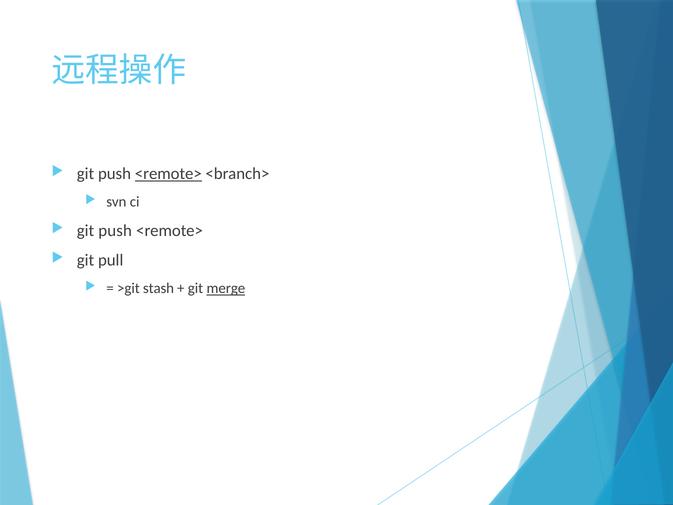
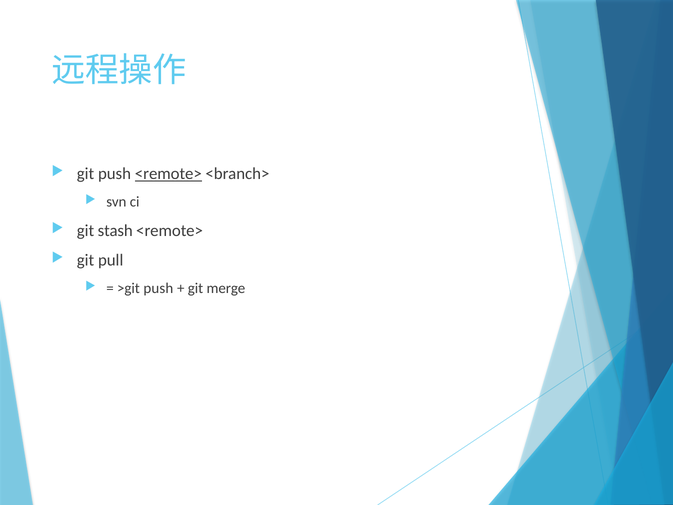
push at (115, 231): push -> stash
>git stash: stash -> push
merge underline: present -> none
